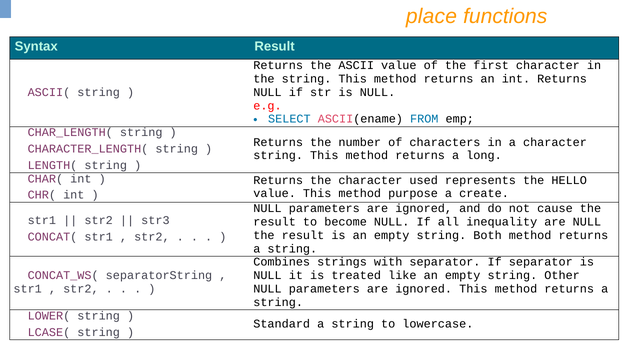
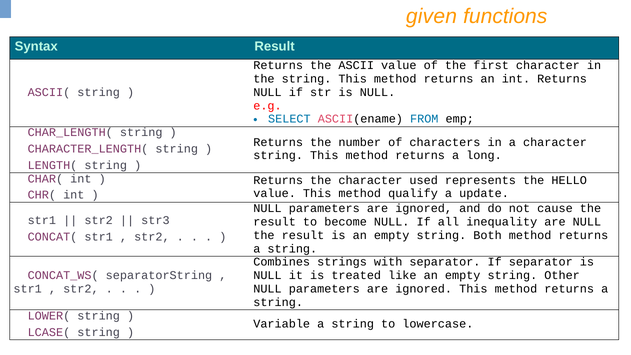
place: place -> given
purpose: purpose -> qualify
create: create -> update
Standard: Standard -> Variable
